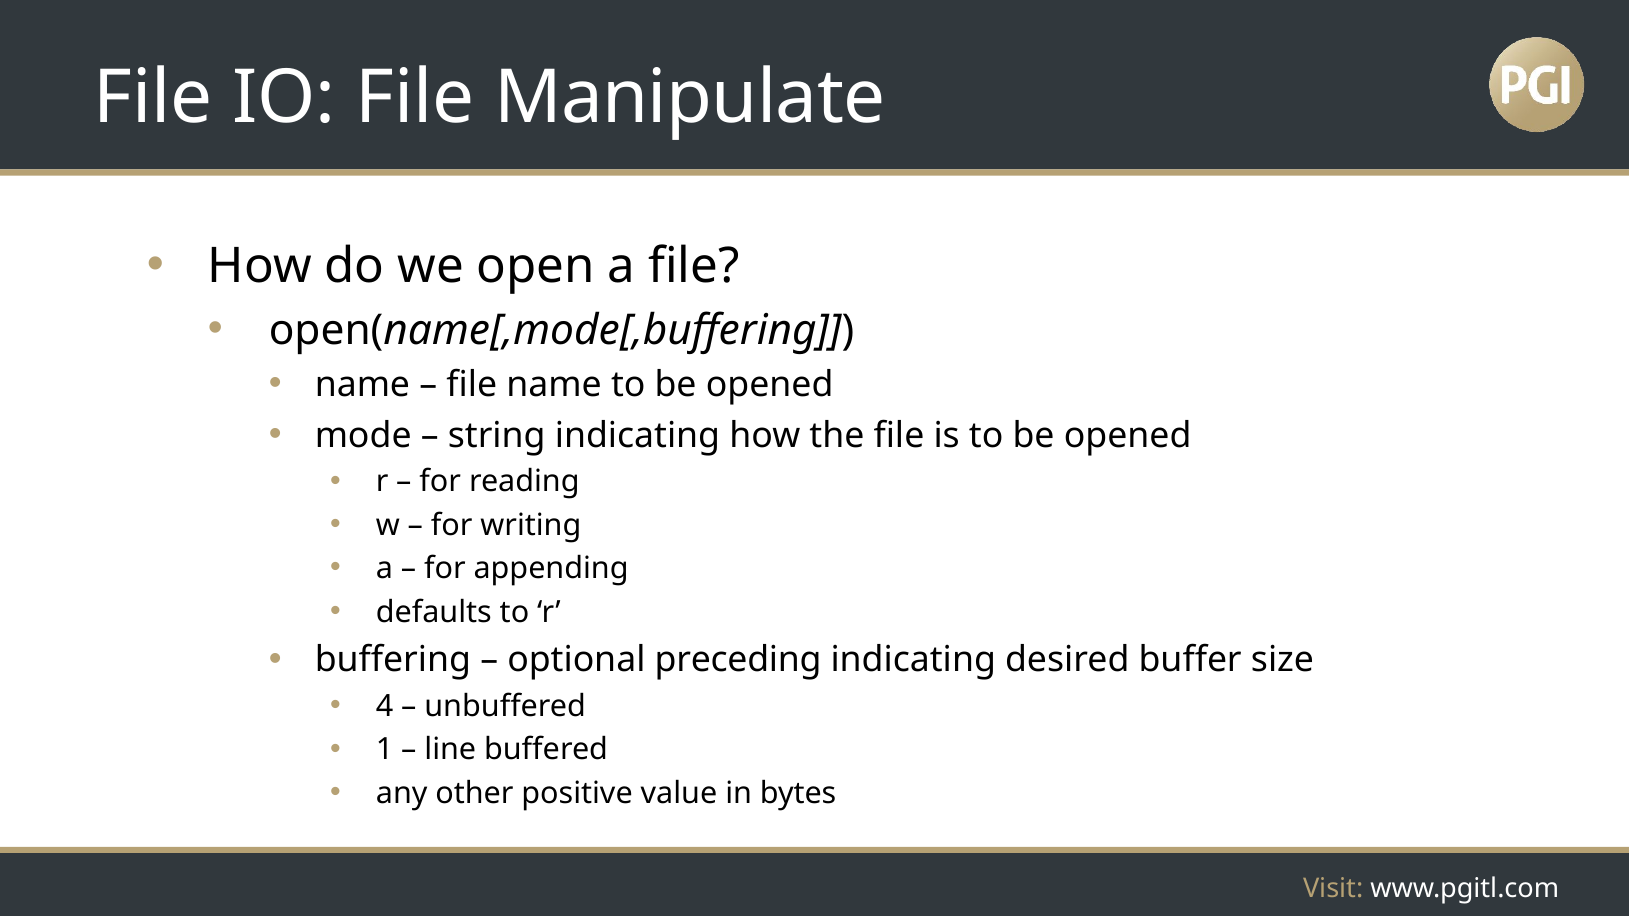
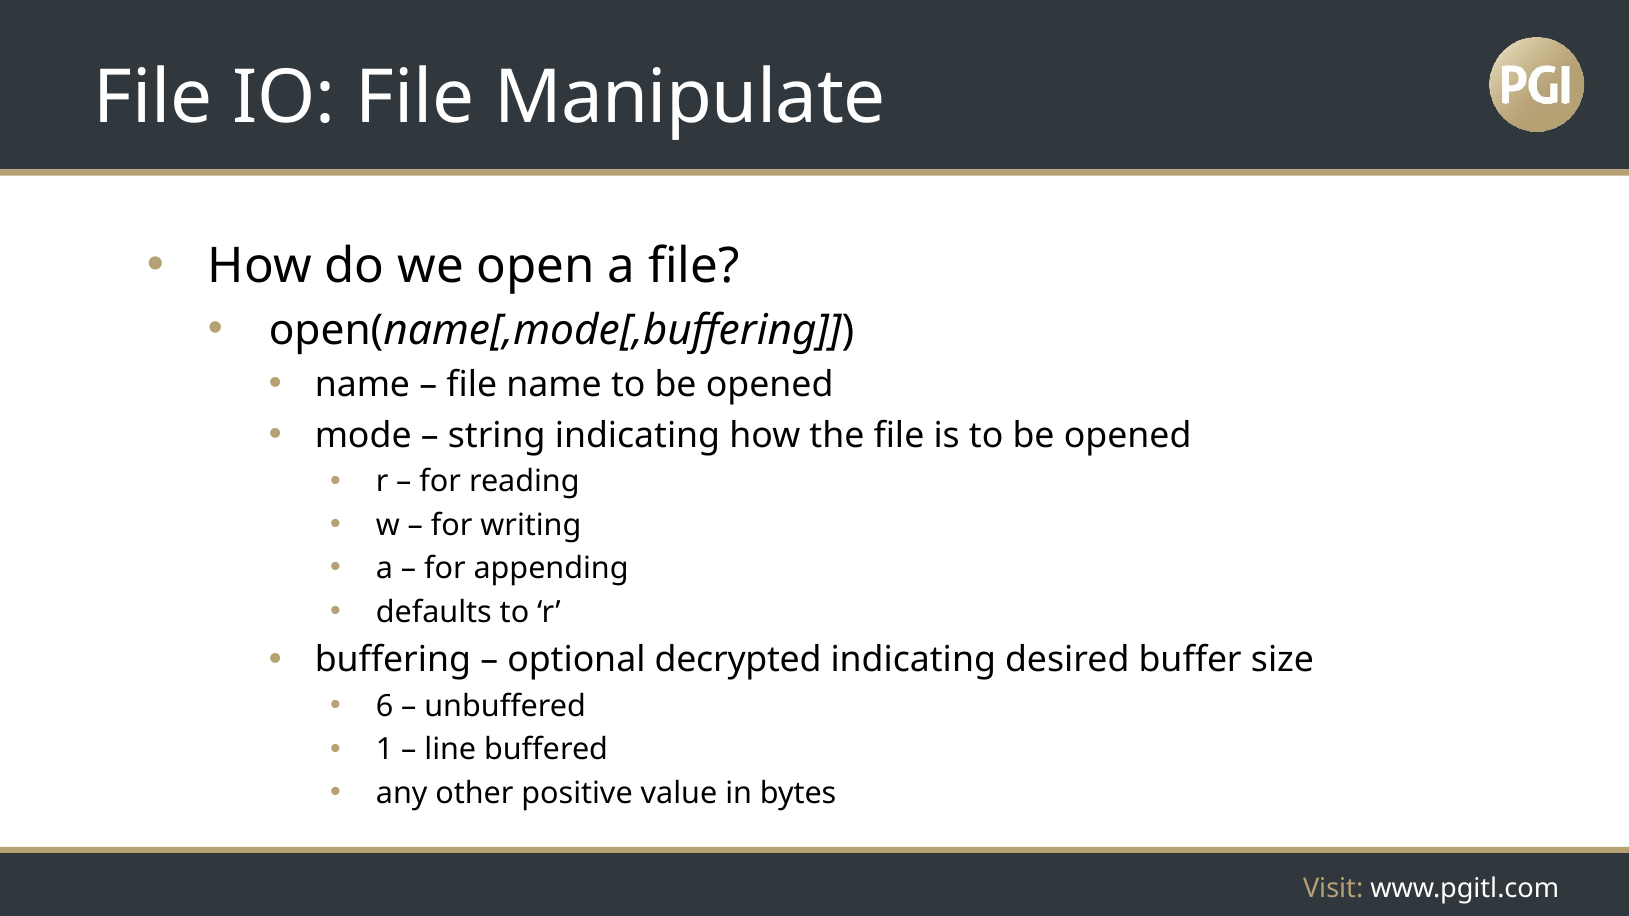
preceding: preceding -> decrypted
4: 4 -> 6
